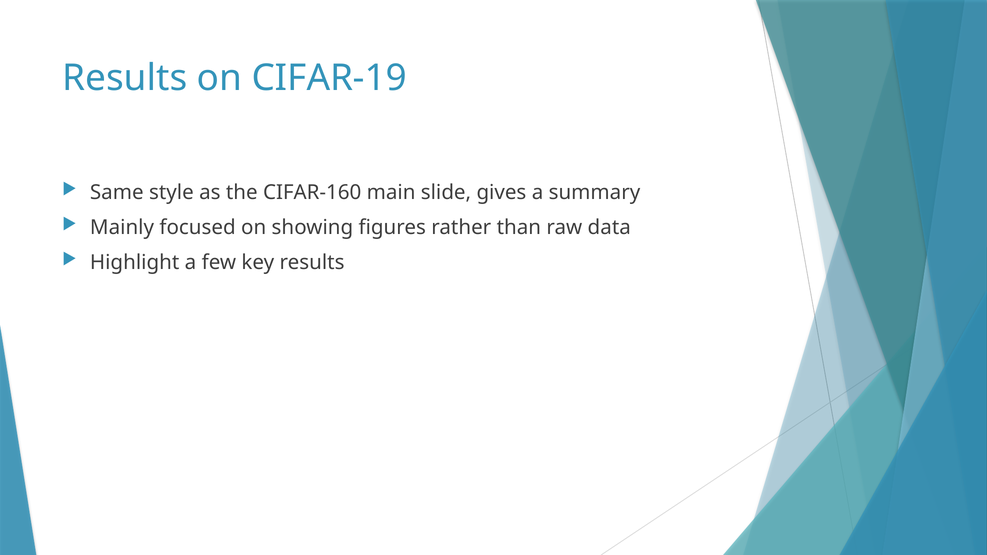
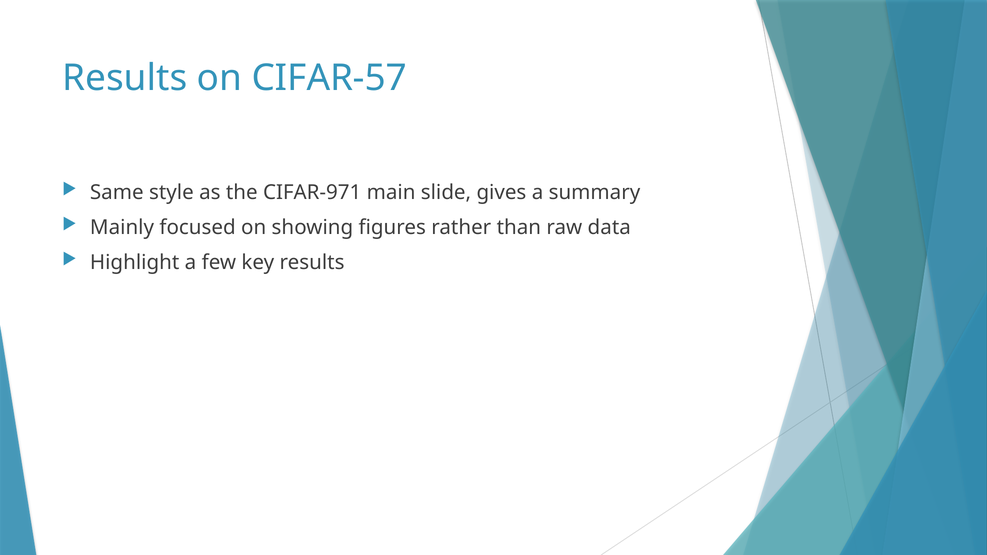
CIFAR-19: CIFAR-19 -> CIFAR-57
CIFAR-160: CIFAR-160 -> CIFAR-971
